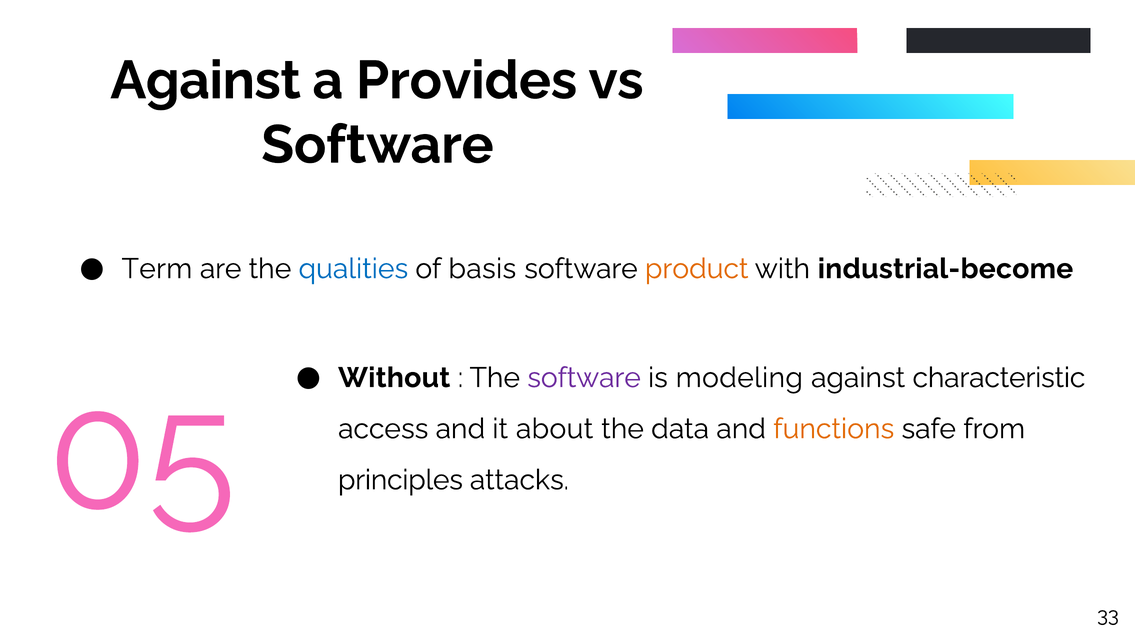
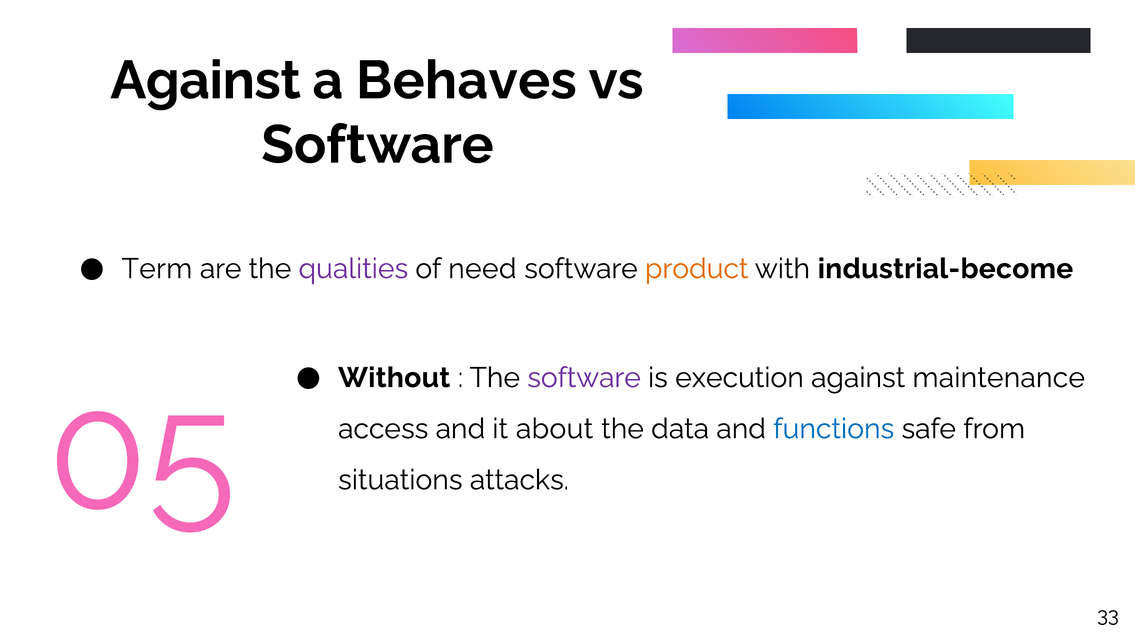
Provides: Provides -> Behaves
qualities colour: blue -> purple
basis: basis -> need
modeling: modeling -> execution
characteristic: characteristic -> maintenance
functions colour: orange -> blue
principles: principles -> situations
